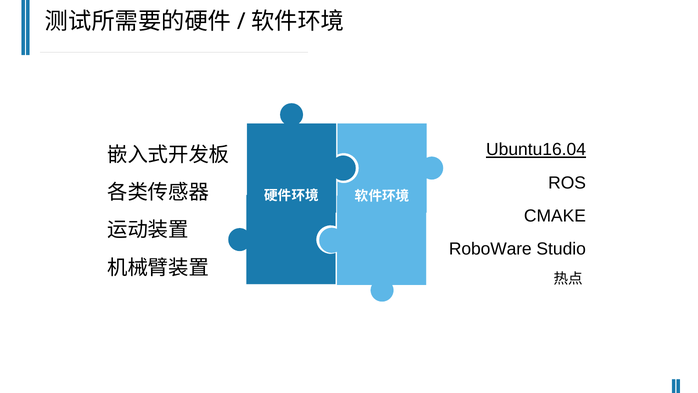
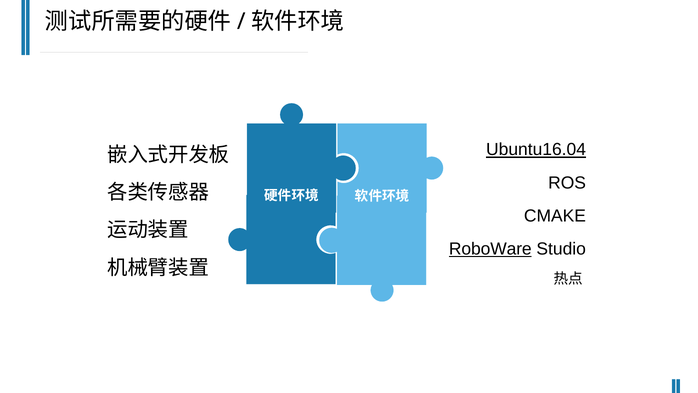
RoboWare underline: none -> present
